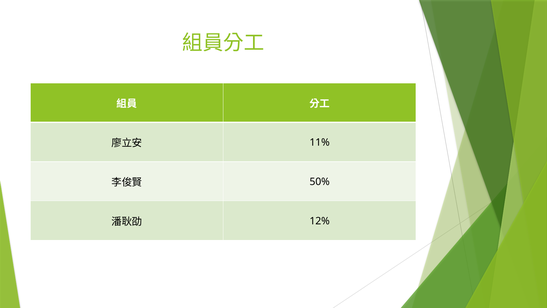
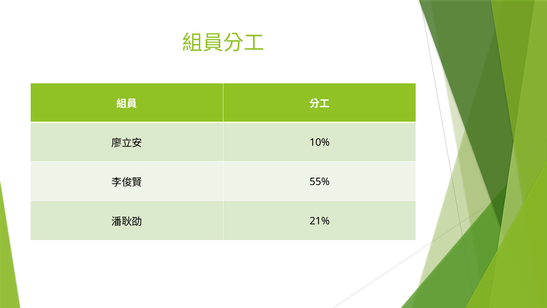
11%: 11% -> 10%
50%: 50% -> 55%
12%: 12% -> 21%
